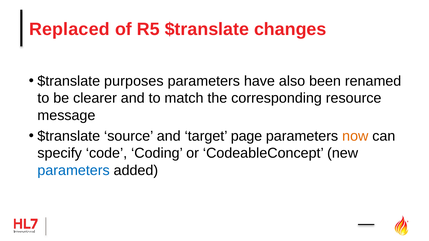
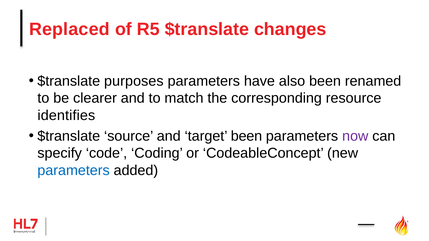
message: message -> identifies
target page: page -> been
now colour: orange -> purple
